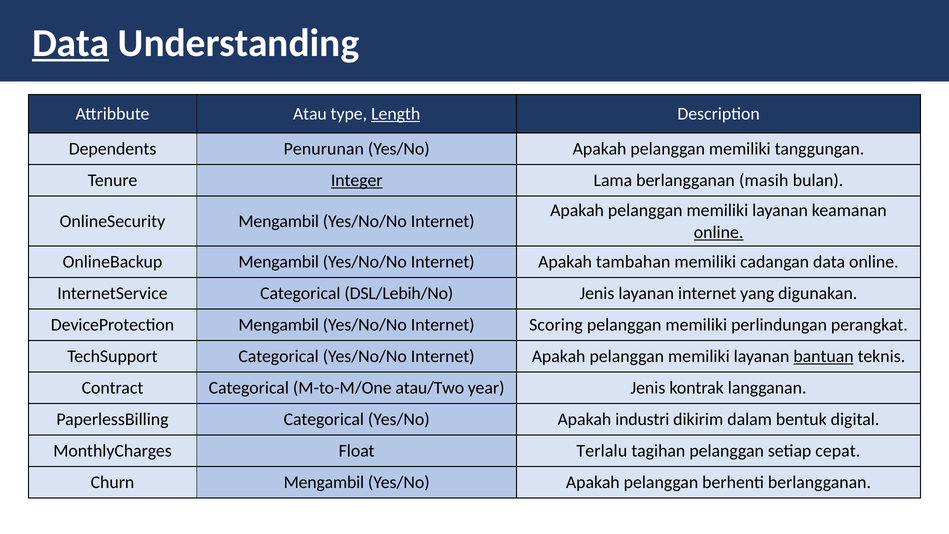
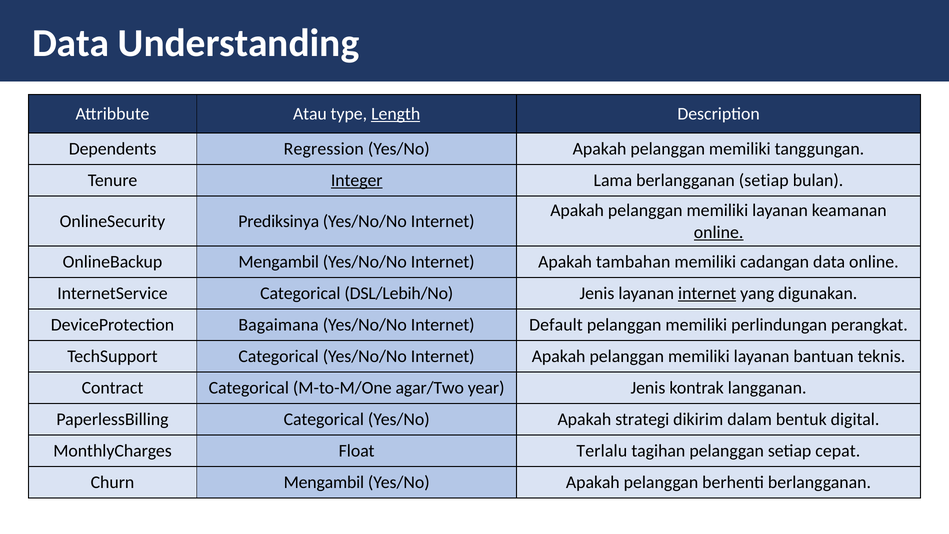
Data at (71, 43) underline: present -> none
Penurunan: Penurunan -> Regression
berlangganan masih: masih -> setiap
OnlineSecurity Mengambil: Mengambil -> Prediksinya
internet at (707, 293) underline: none -> present
DeviceProtection Mengambil: Mengambil -> Bagaimana
Scoring: Scoring -> Default
bantuan underline: present -> none
atau/Two: atau/Two -> agar/Two
industri: industri -> strategi
